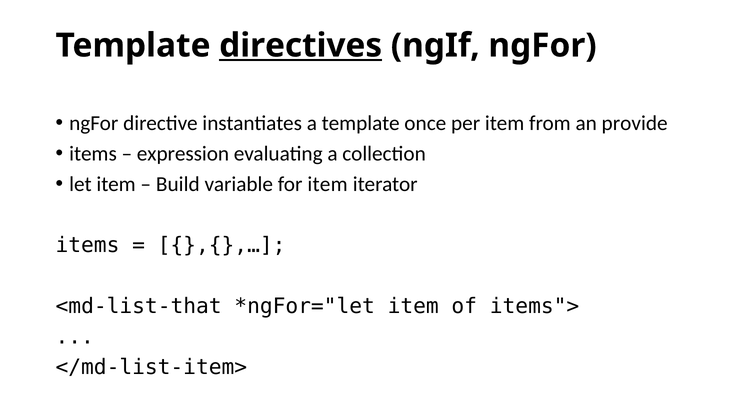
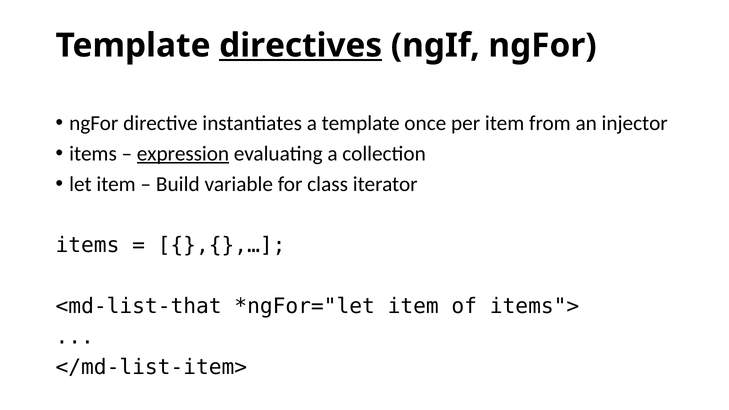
provide: provide -> injector
expression underline: none -> present
for item: item -> class
